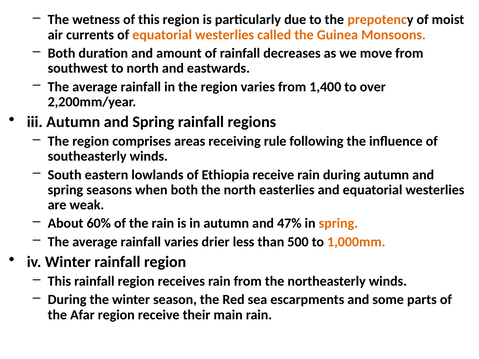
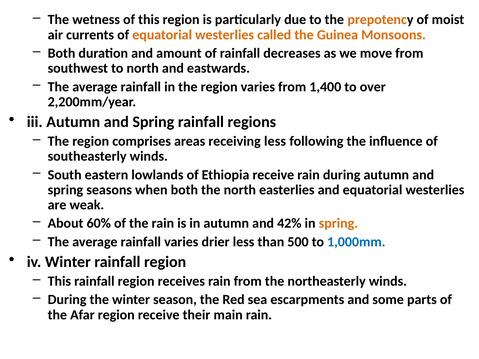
receiving rule: rule -> less
47%: 47% -> 42%
1,000mm colour: orange -> blue
